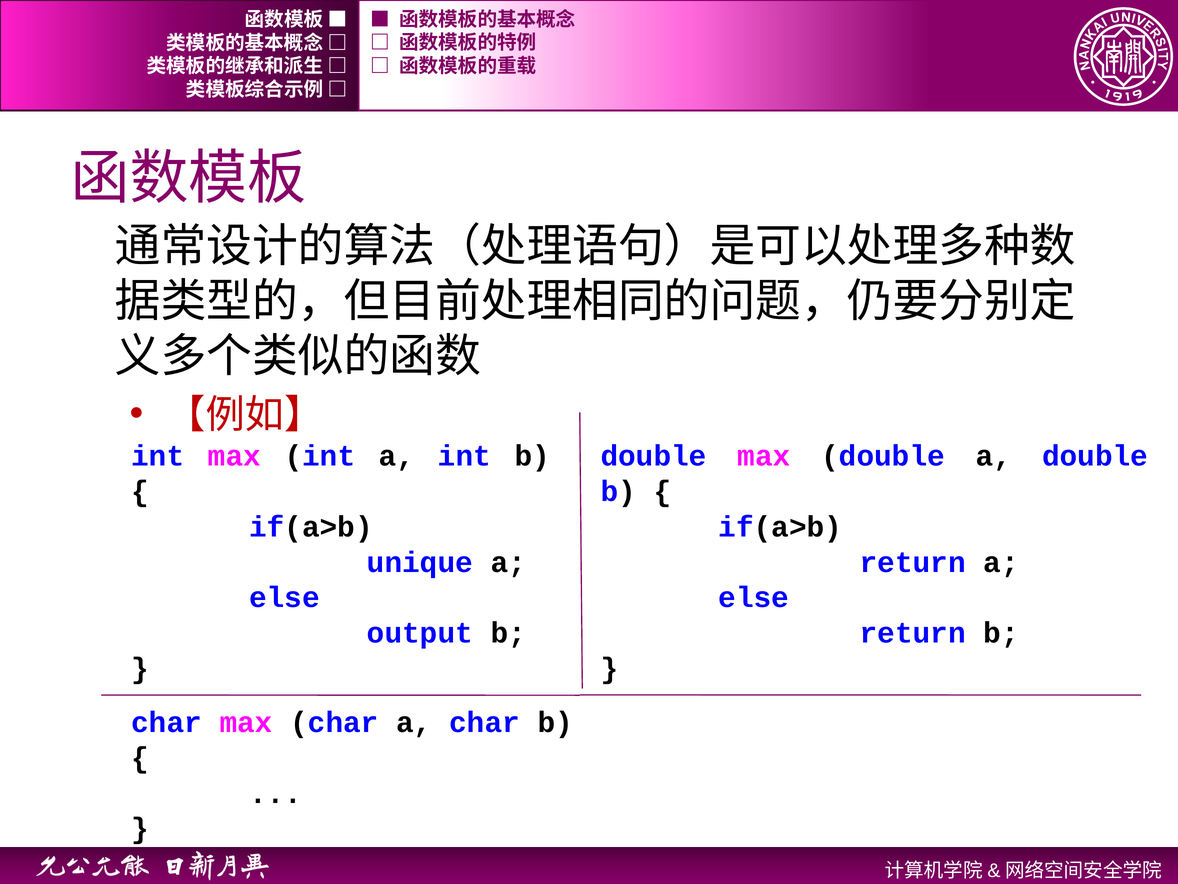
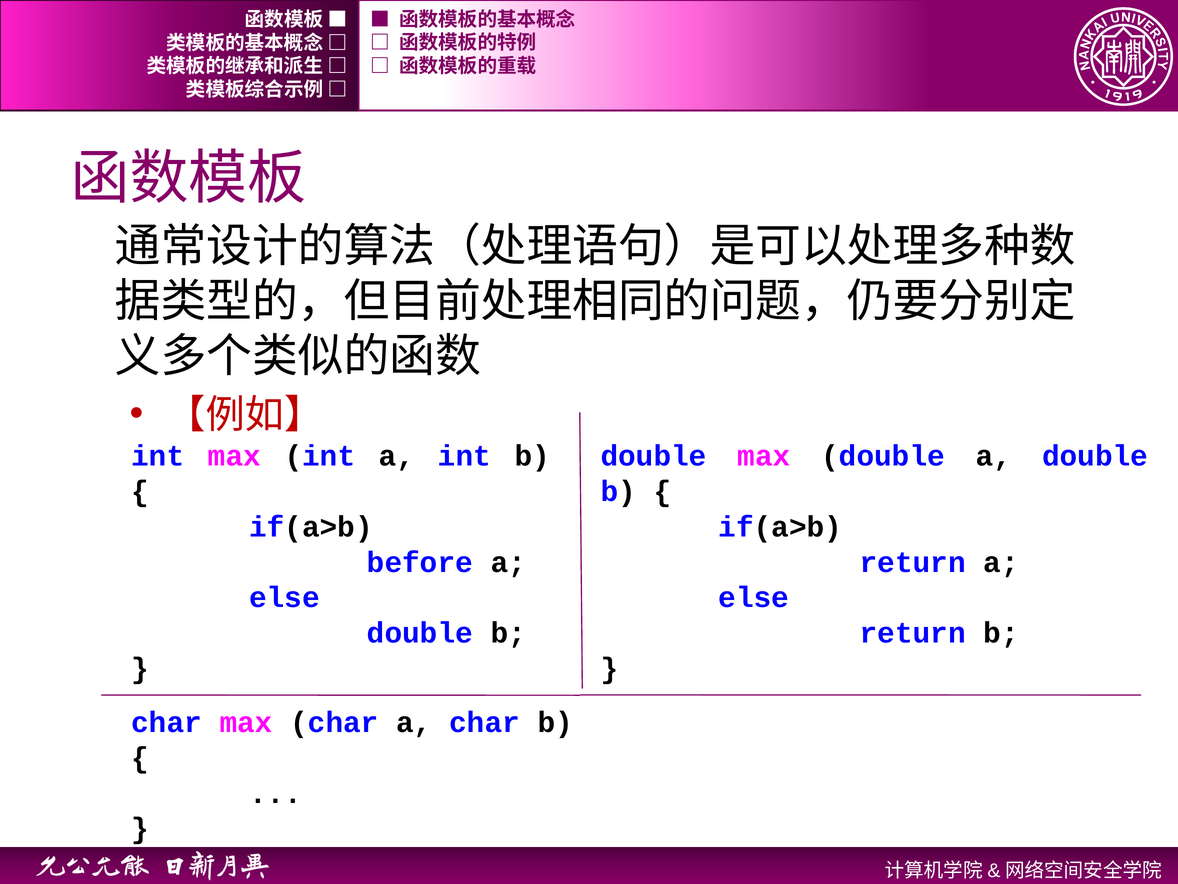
unique: unique -> before
output at (420, 633): output -> double
